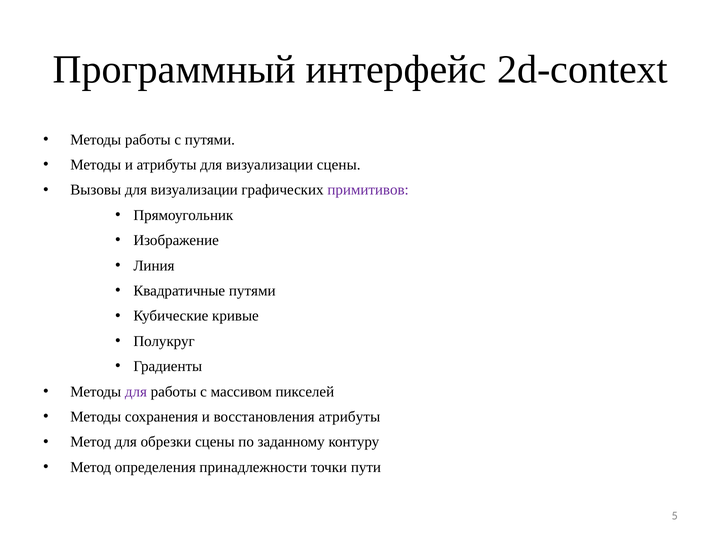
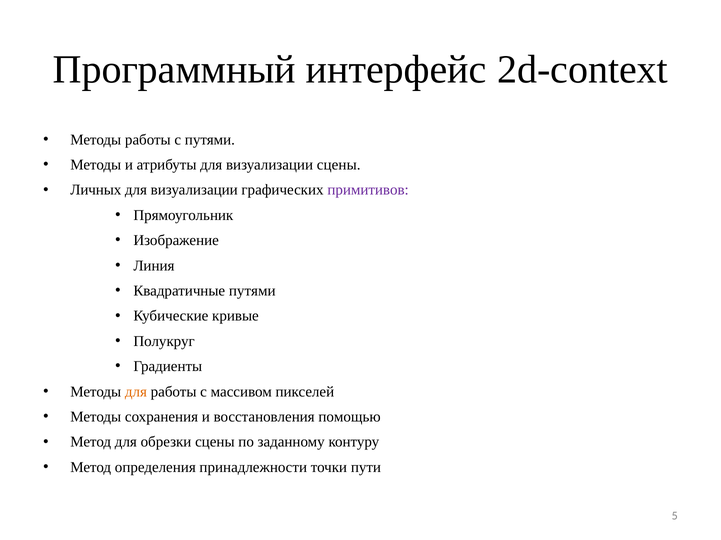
Вызовы: Вызовы -> Личных
для at (136, 392) colour: purple -> orange
восстановления атрибуты: атрибуты -> помощью
